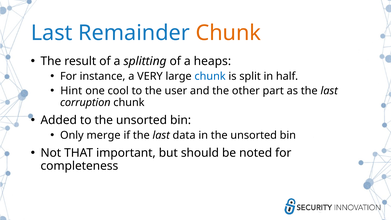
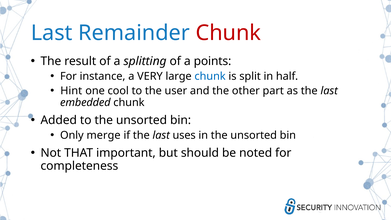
Chunk at (228, 33) colour: orange -> red
heaps: heaps -> points
corruption: corruption -> embedded
data: data -> uses
